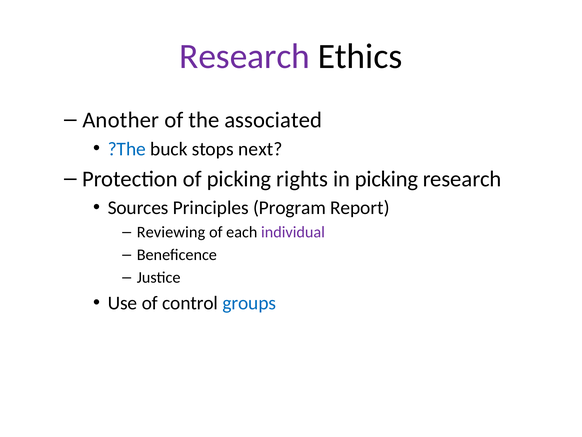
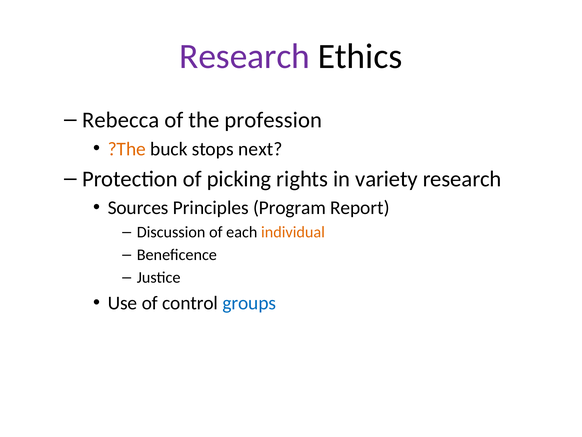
Another: Another -> Rebecca
associated: associated -> profession
?The colour: blue -> orange
in picking: picking -> variety
Reviewing: Reviewing -> Discussion
individual colour: purple -> orange
